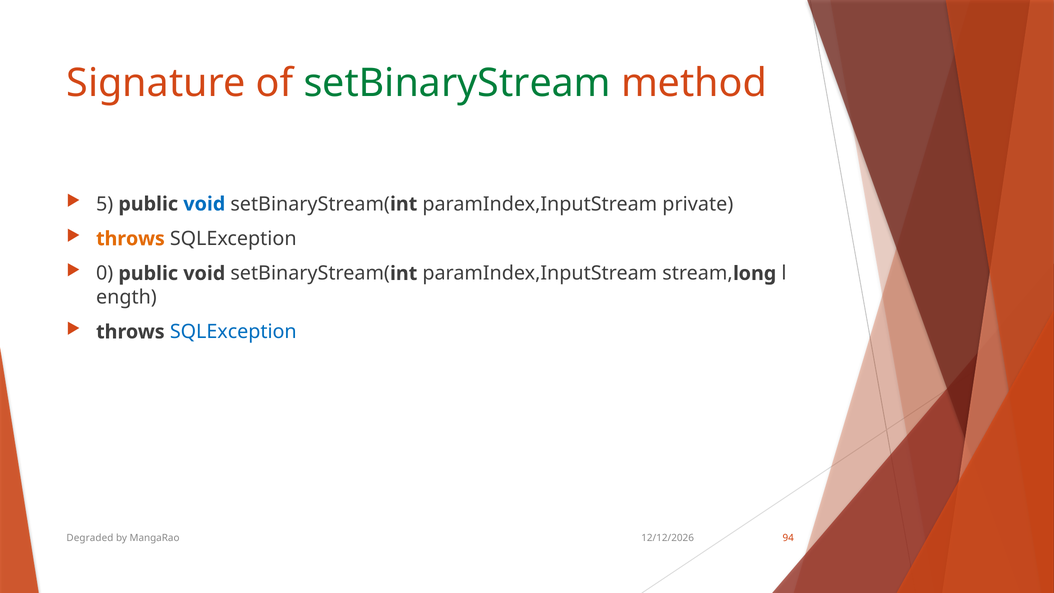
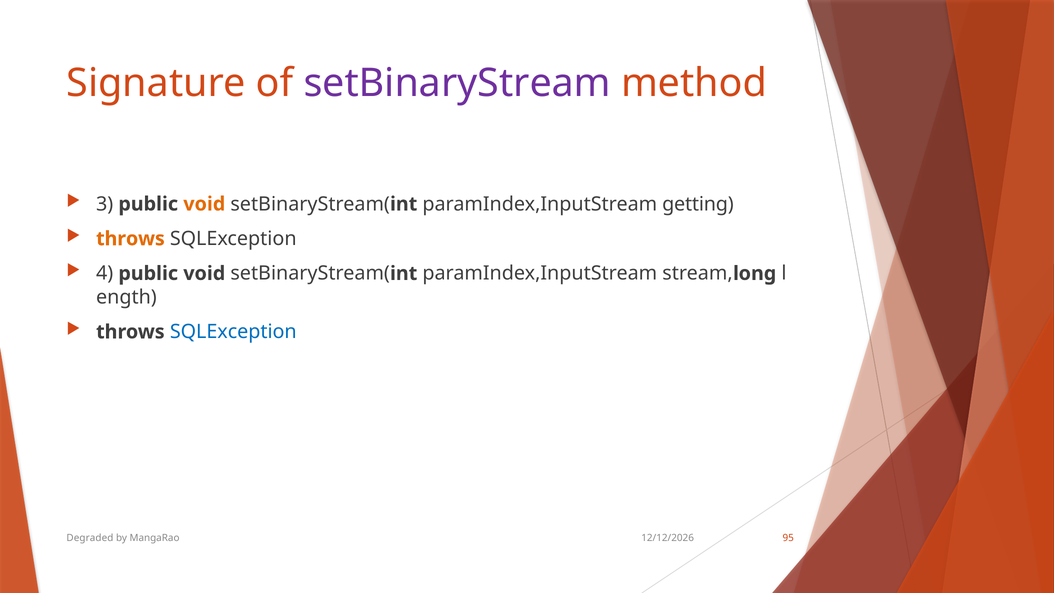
setBinaryStream colour: green -> purple
5: 5 -> 3
void at (204, 204) colour: blue -> orange
private: private -> getting
0: 0 -> 4
94: 94 -> 95
